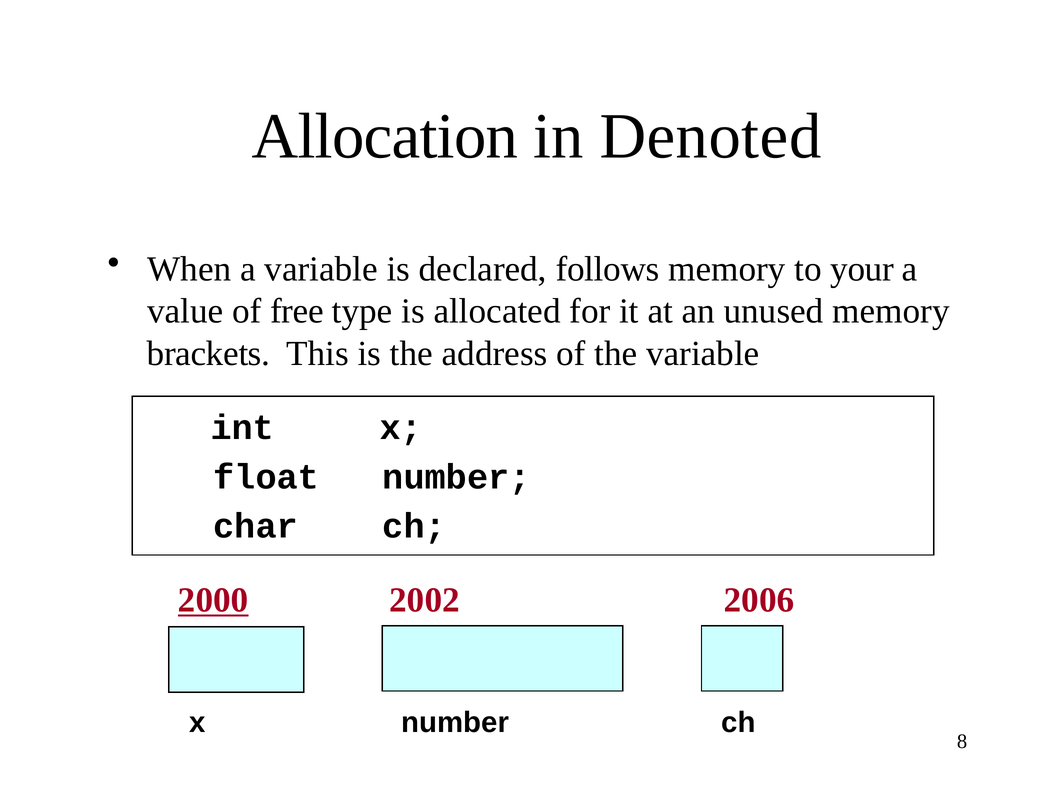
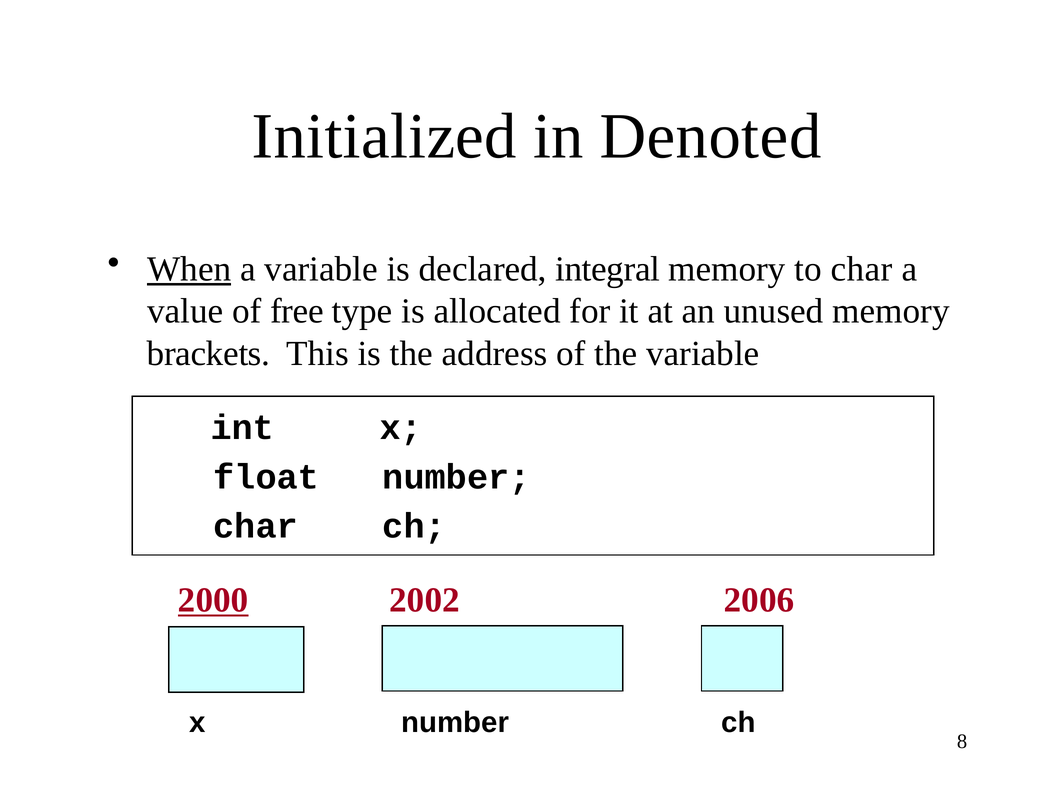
Allocation: Allocation -> Initialized
When underline: none -> present
follows: follows -> integral
to your: your -> char
